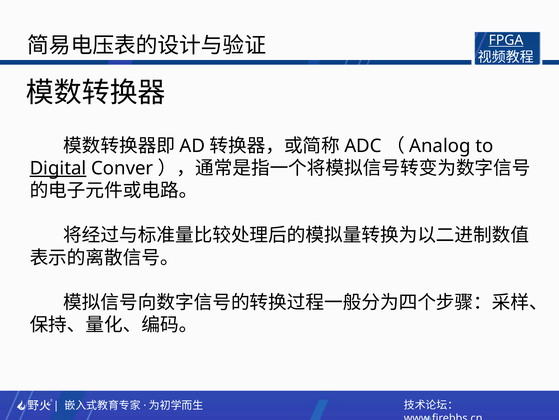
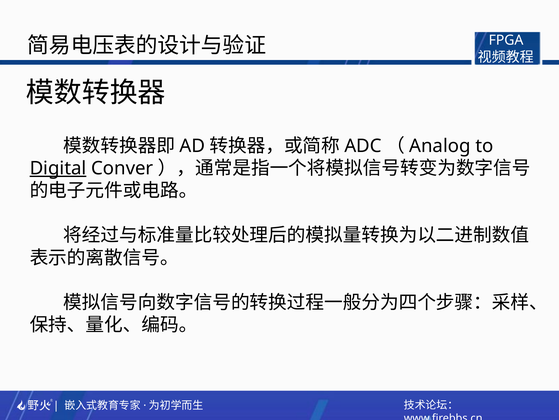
FPGA underline: present -> none
